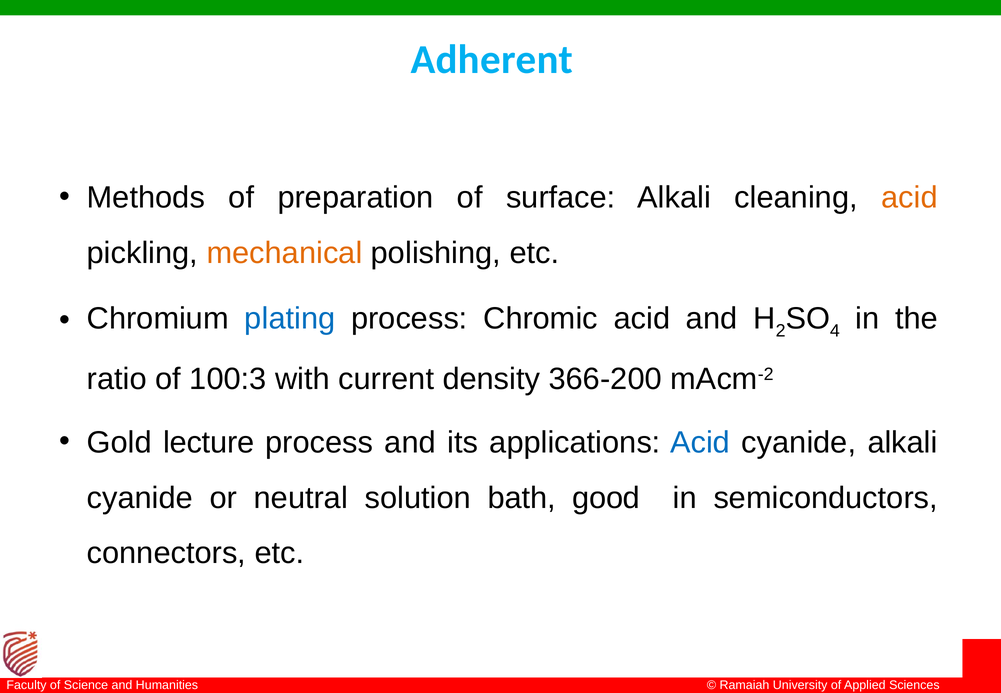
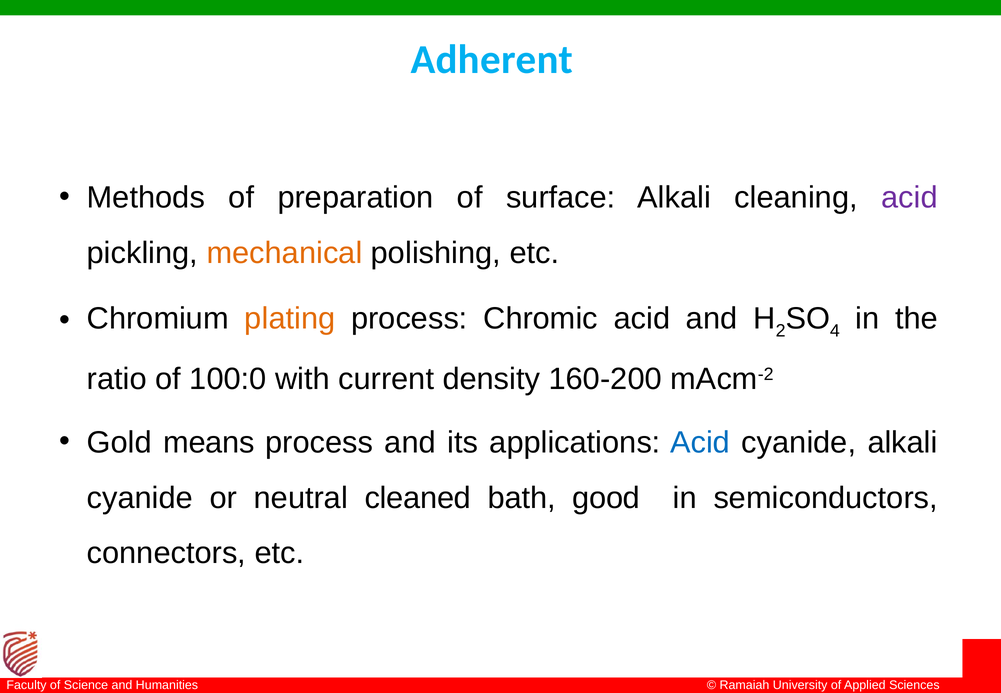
acid at (909, 198) colour: orange -> purple
plating colour: blue -> orange
100:3: 100:3 -> 100:0
366-200: 366-200 -> 160-200
lecture: lecture -> means
solution: solution -> cleaned
